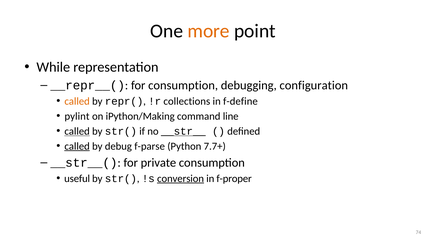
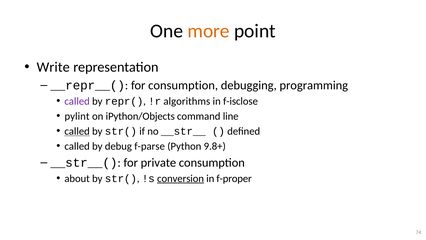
While: While -> Write
configuration: configuration -> programming
called at (77, 101) colour: orange -> purple
collections: collections -> algorithms
f-define: f-define -> f-isclose
iPython/Making: iPython/Making -> iPython/Objects
__str__ underline: present -> none
called at (77, 146) underline: present -> none
7.7+: 7.7+ -> 9.8+
useful: useful -> about
